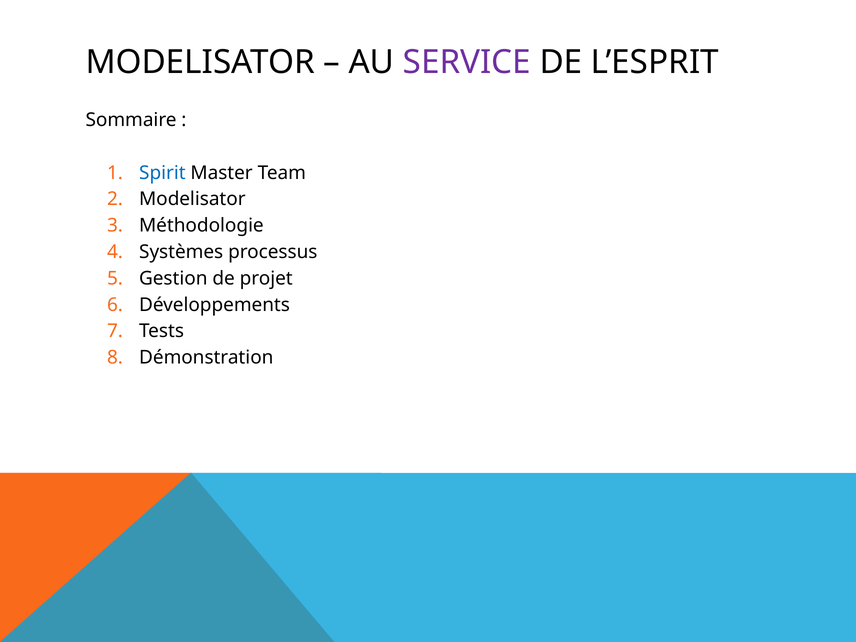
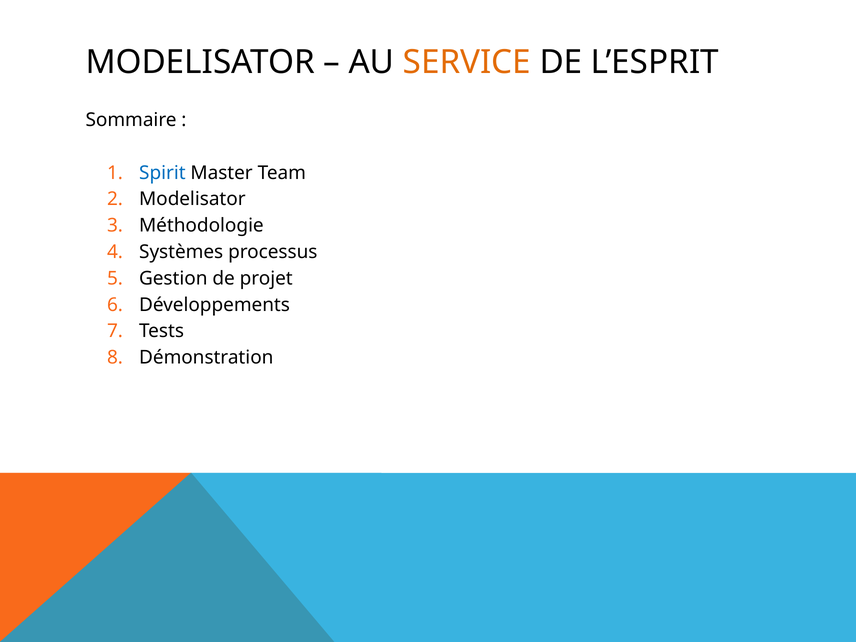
SERVICE colour: purple -> orange
